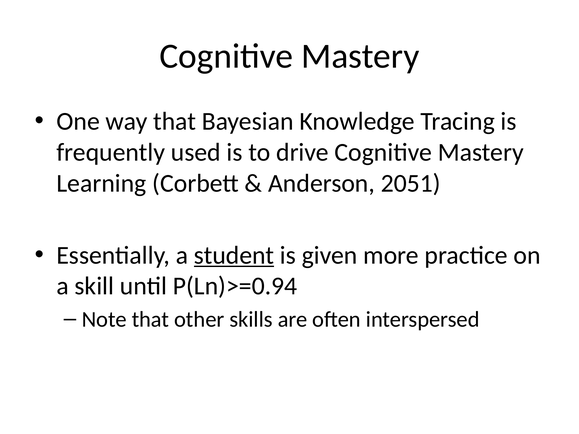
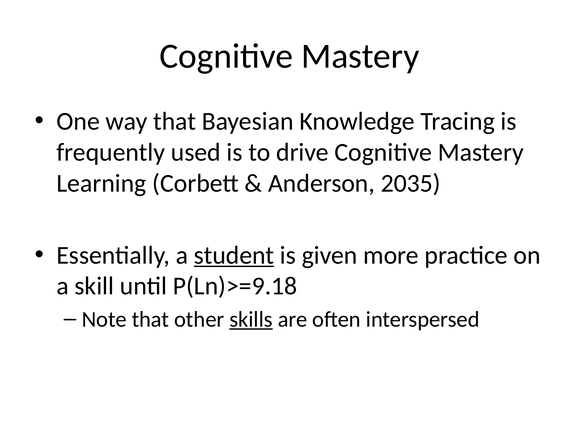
2051: 2051 -> 2035
P(Ln)>=0.94: P(Ln)>=0.94 -> P(Ln)>=9.18
skills underline: none -> present
